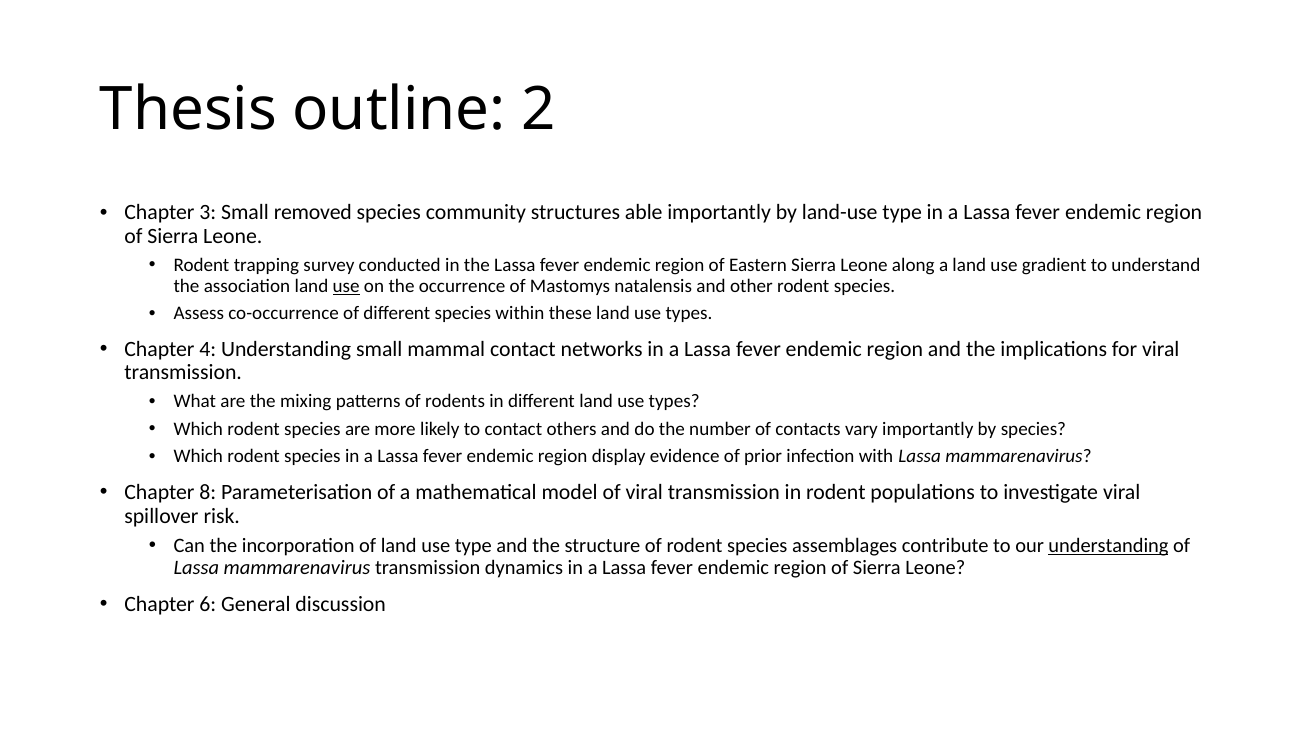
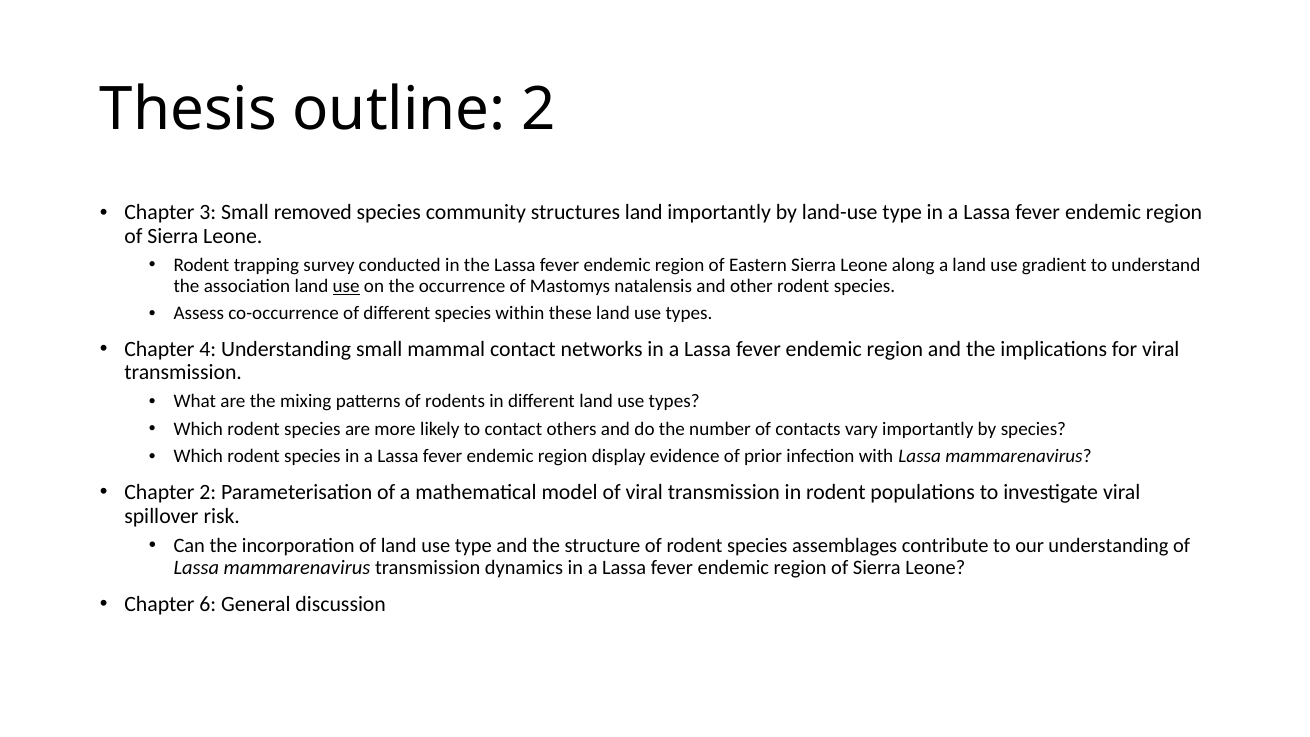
structures able: able -> land
Chapter 8: 8 -> 2
understanding at (1108, 545) underline: present -> none
